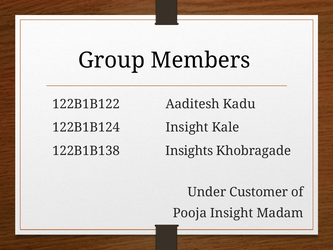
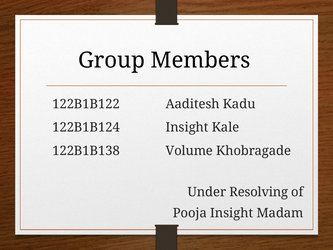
Insights: Insights -> Volume
Customer: Customer -> Resolving
